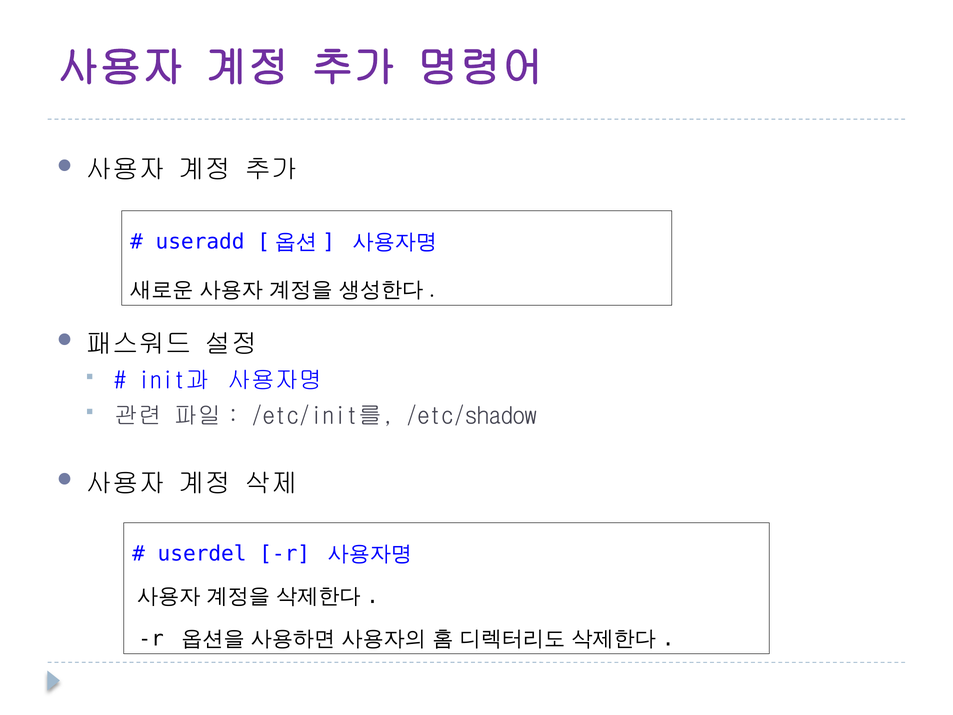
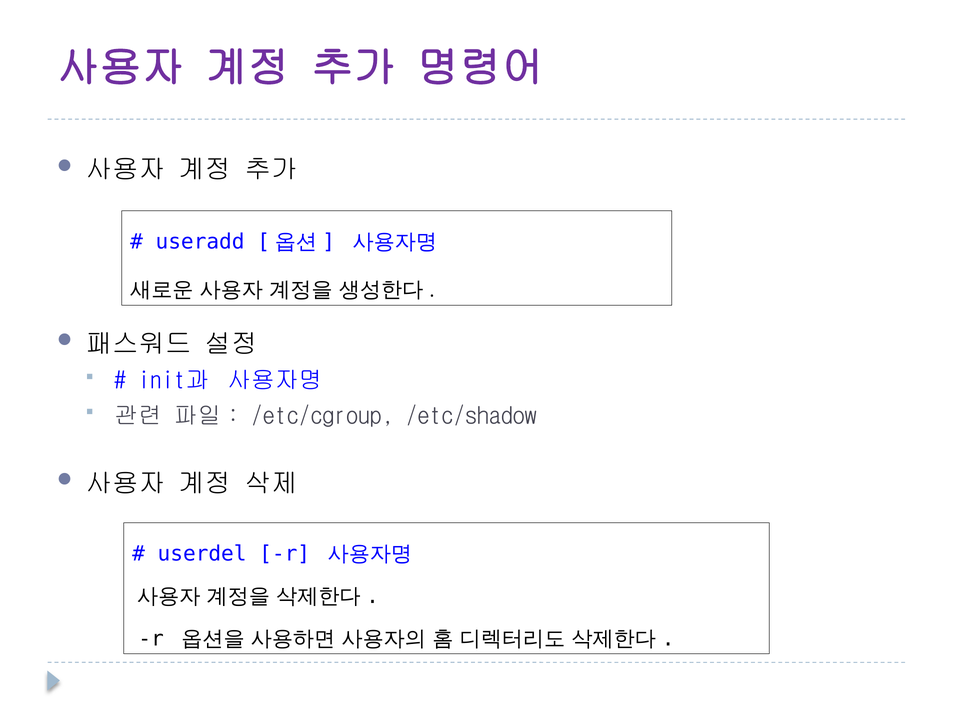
/etc/init를: /etc/init를 -> /etc/cgroup
